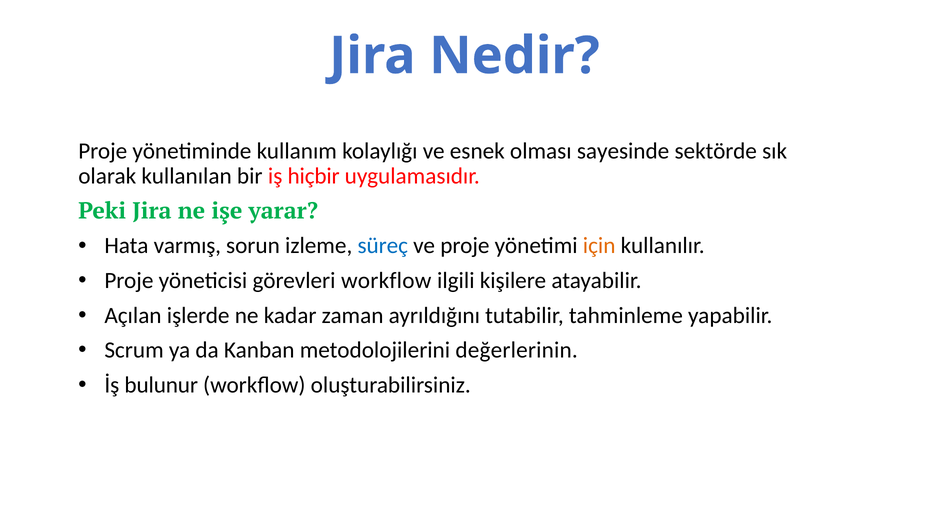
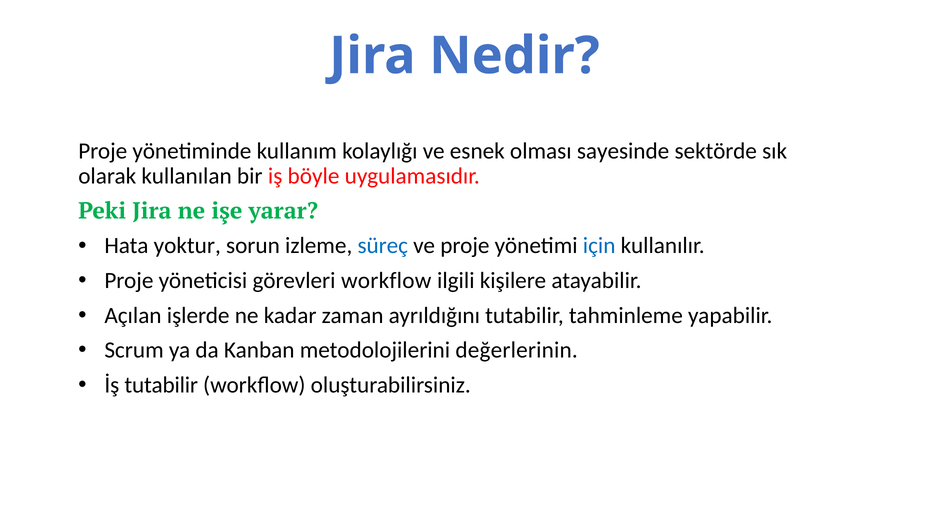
hiçbir: hiçbir -> böyle
varmış: varmış -> yoktur
için colour: orange -> blue
İş bulunur: bulunur -> tutabilir
